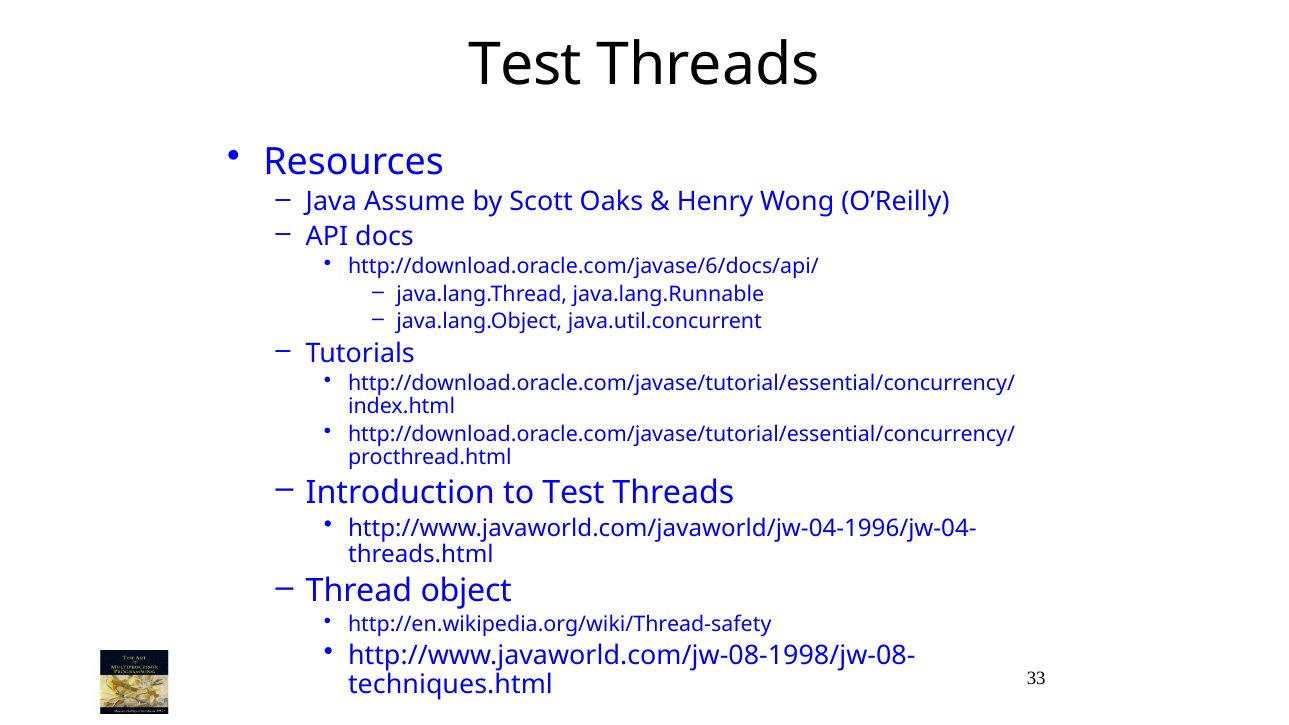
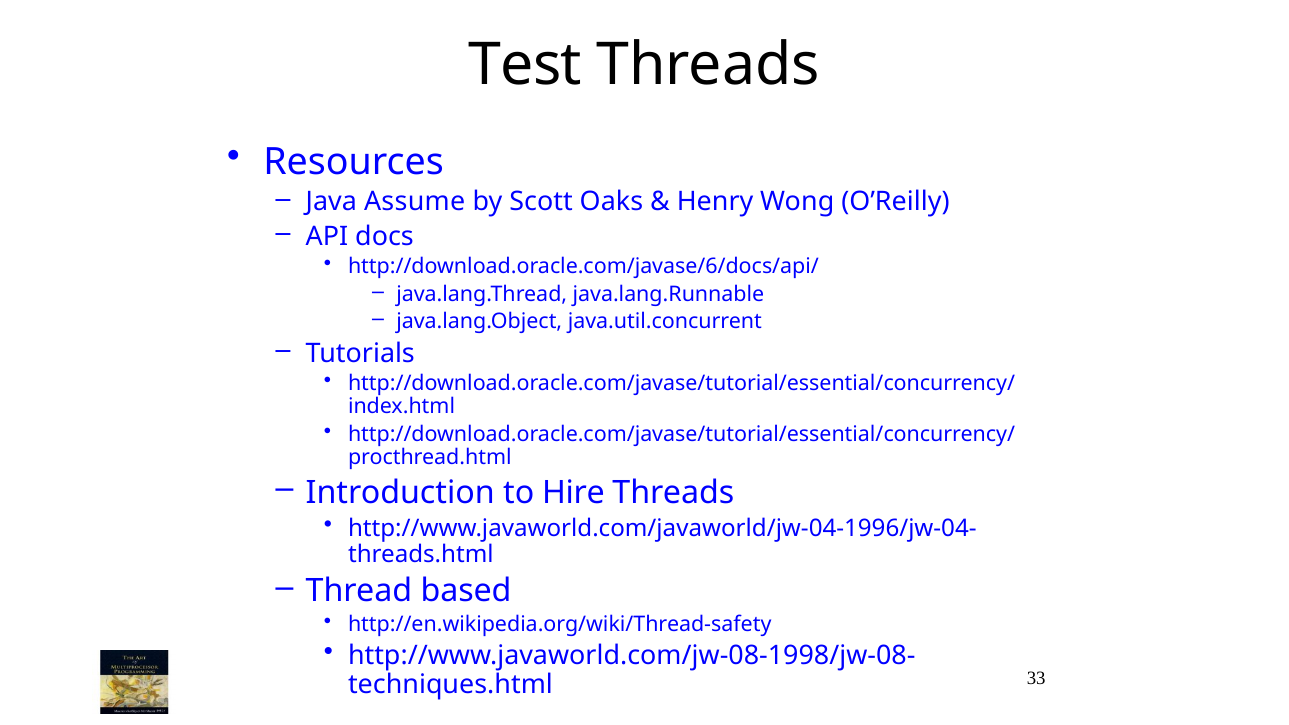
to Test: Test -> Hire
object: object -> based
